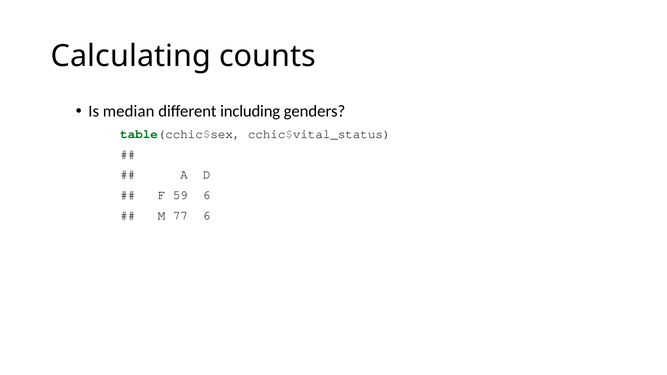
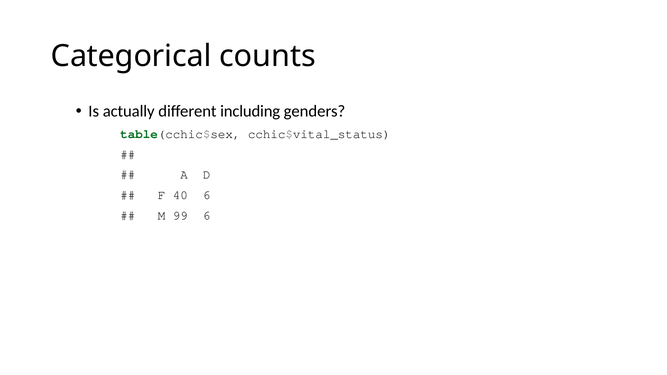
Calculating: Calculating -> Categorical
median: median -> actually
59: 59 -> 40
77: 77 -> 99
